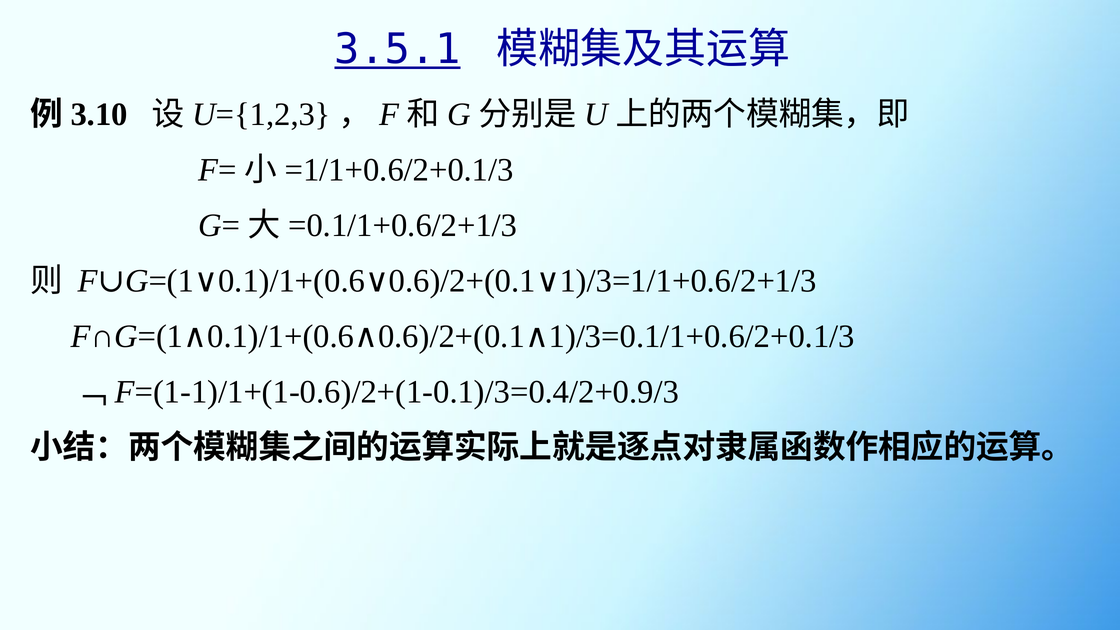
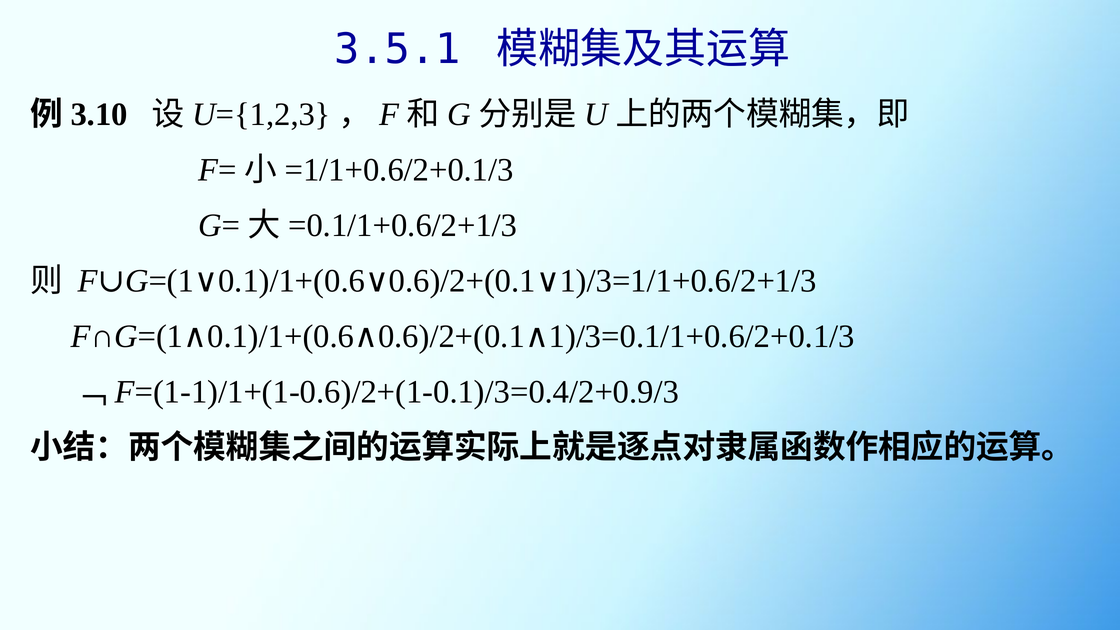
3.5.1 underline: present -> none
